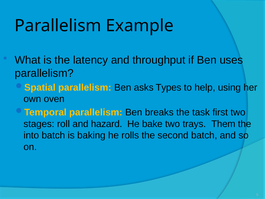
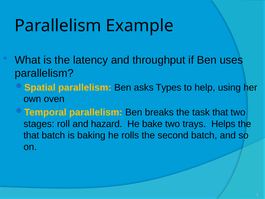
task first: first -> that
Them: Them -> Helps
into at (31, 135): into -> that
